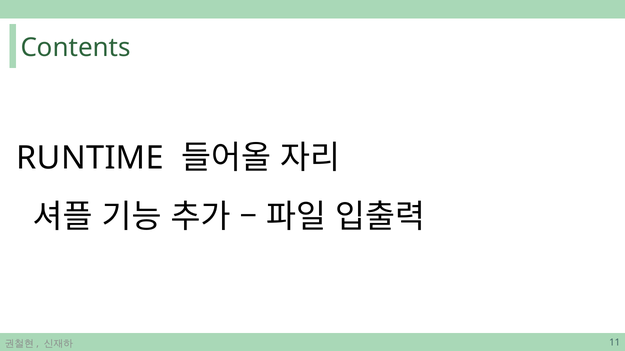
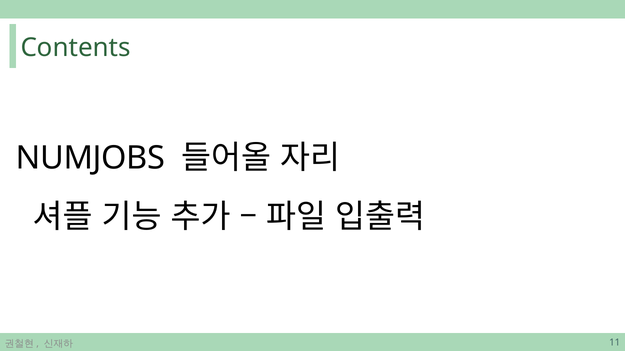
RUNTIME: RUNTIME -> NUMJOBS
